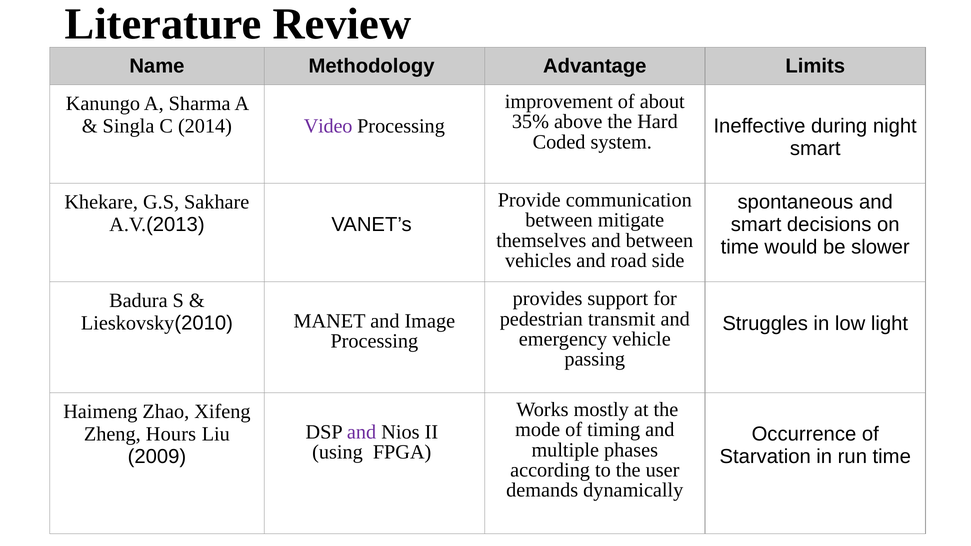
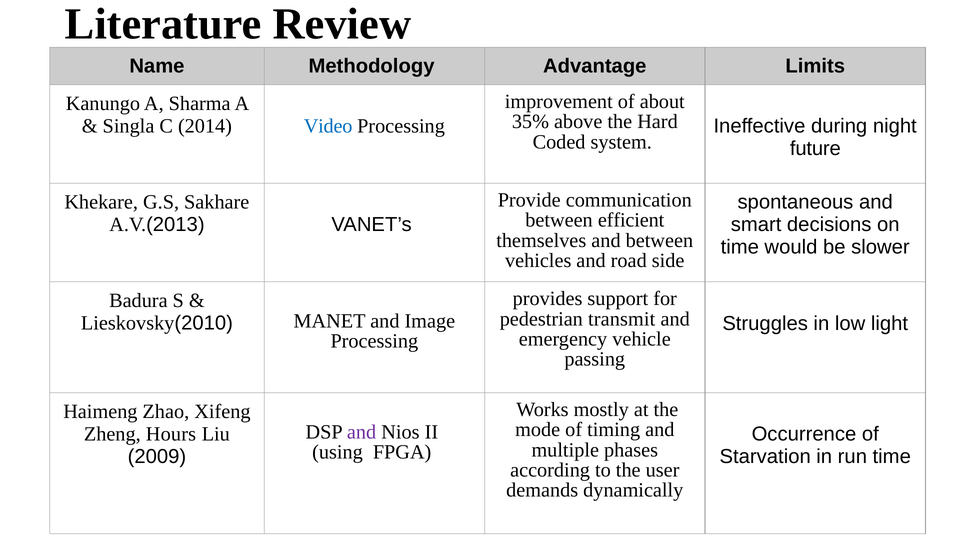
Video colour: purple -> blue
smart at (815, 149): smart -> future
mitigate: mitigate -> efficient
